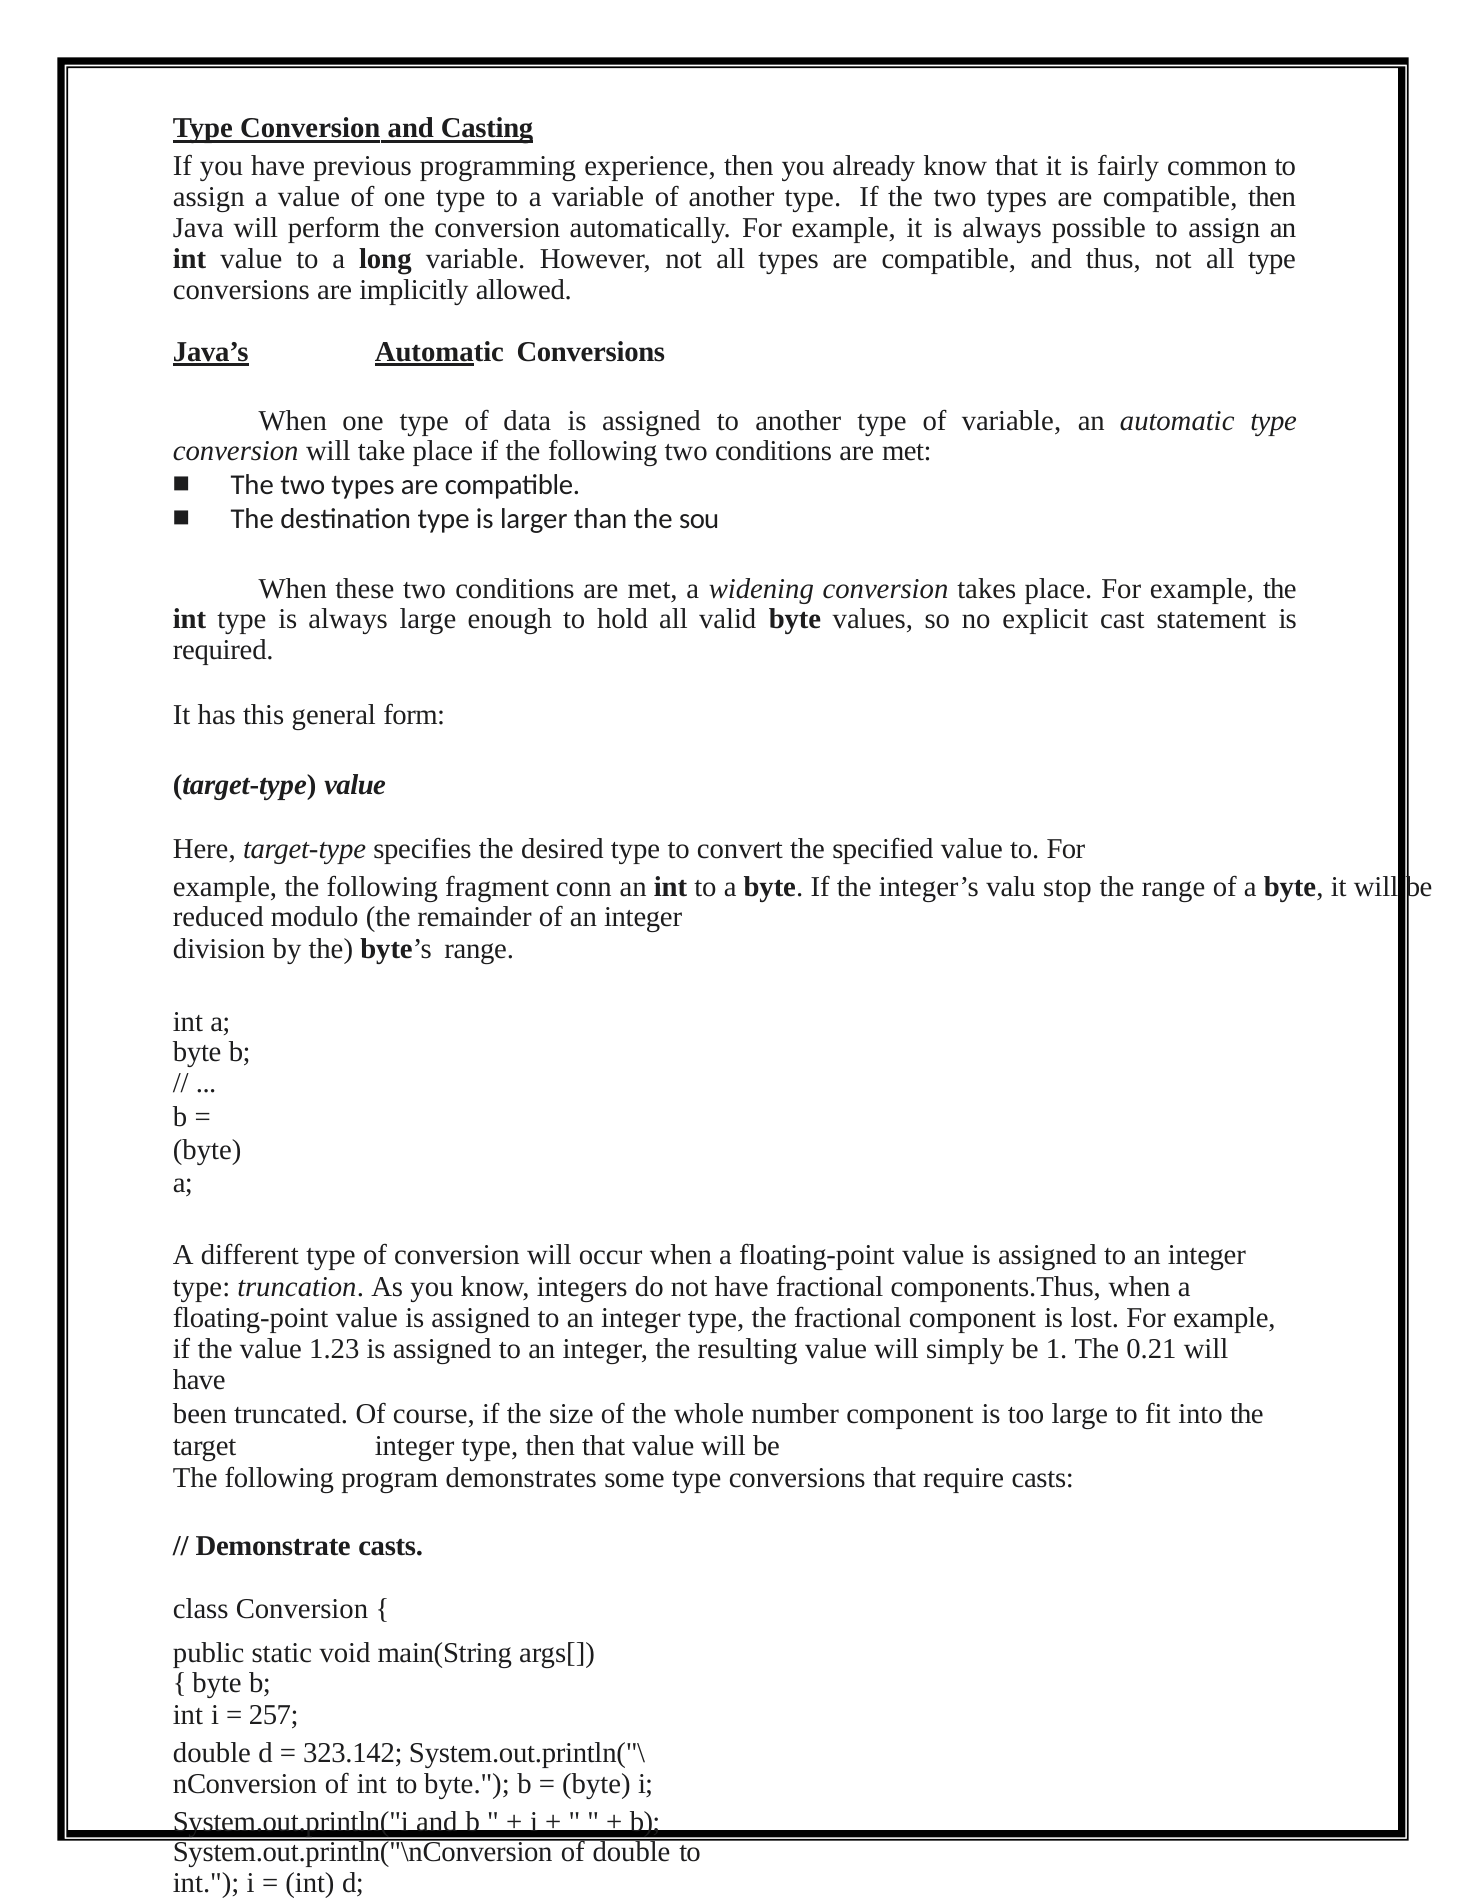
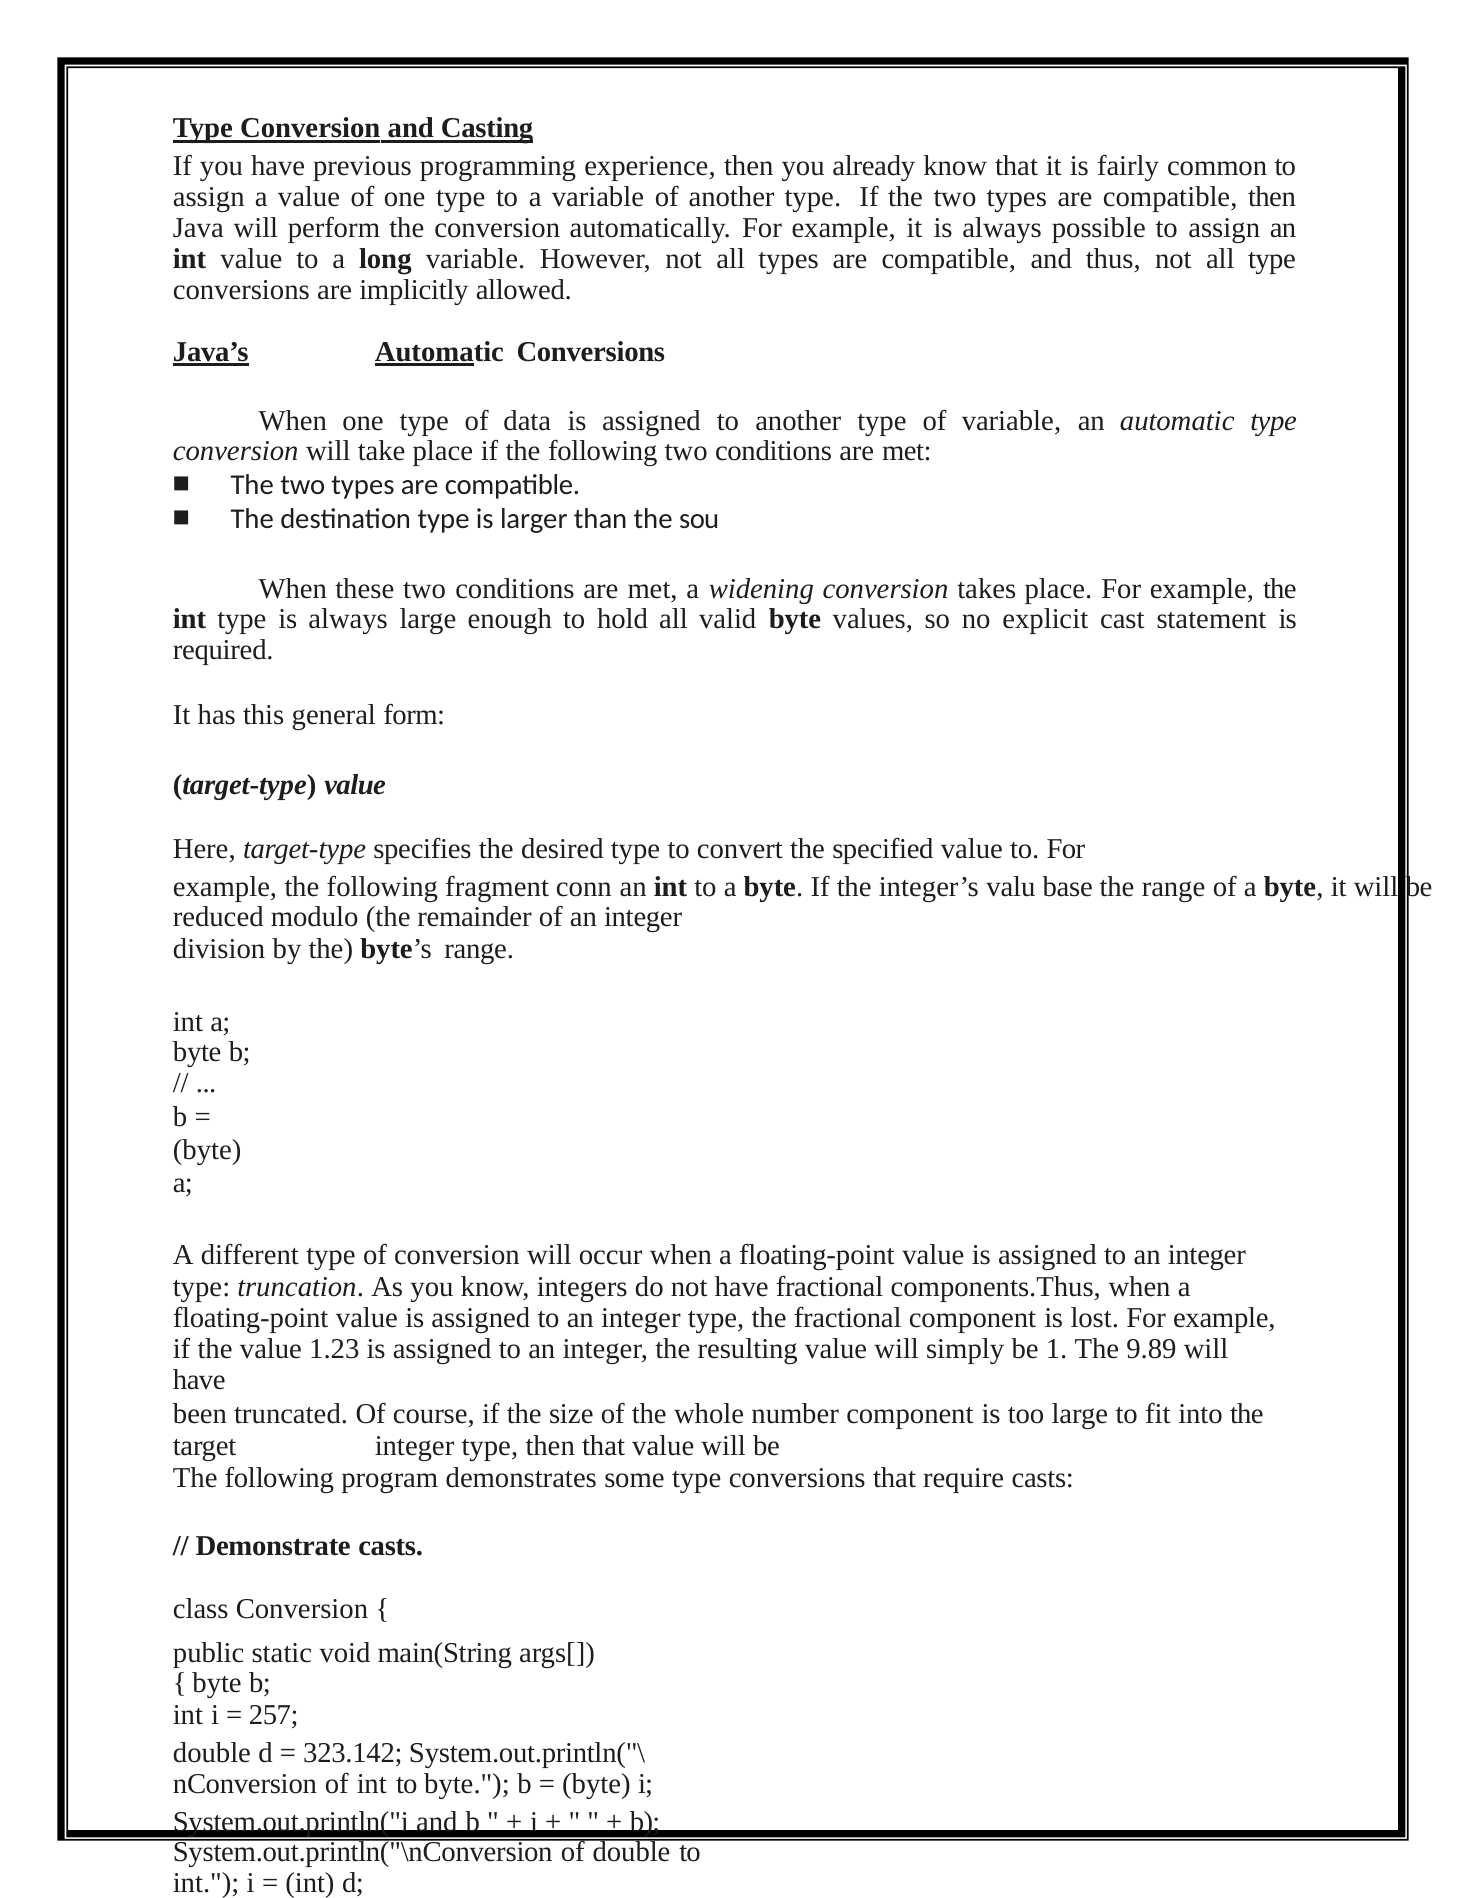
stop: stop -> base
0.21: 0.21 -> 9.89
